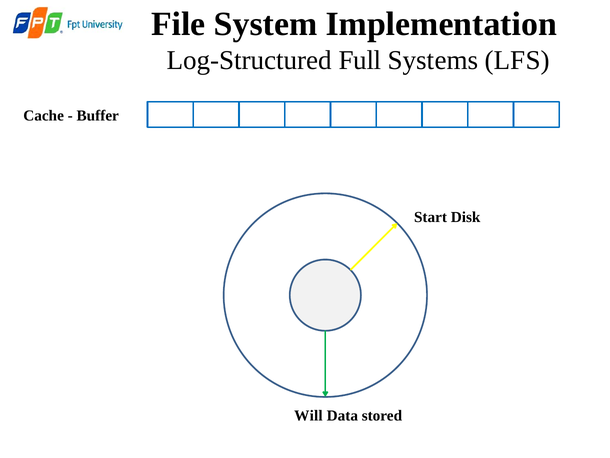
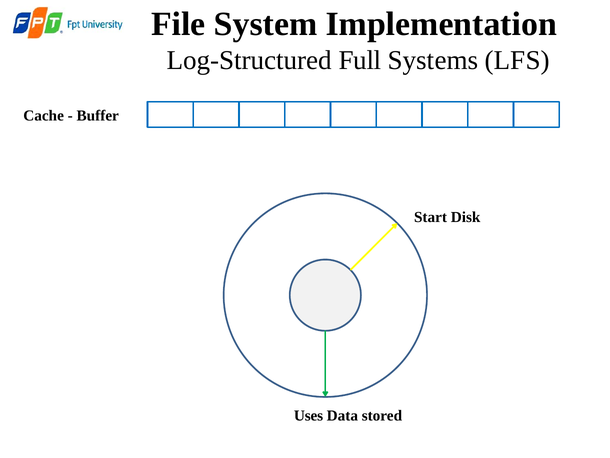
Will: Will -> Uses
